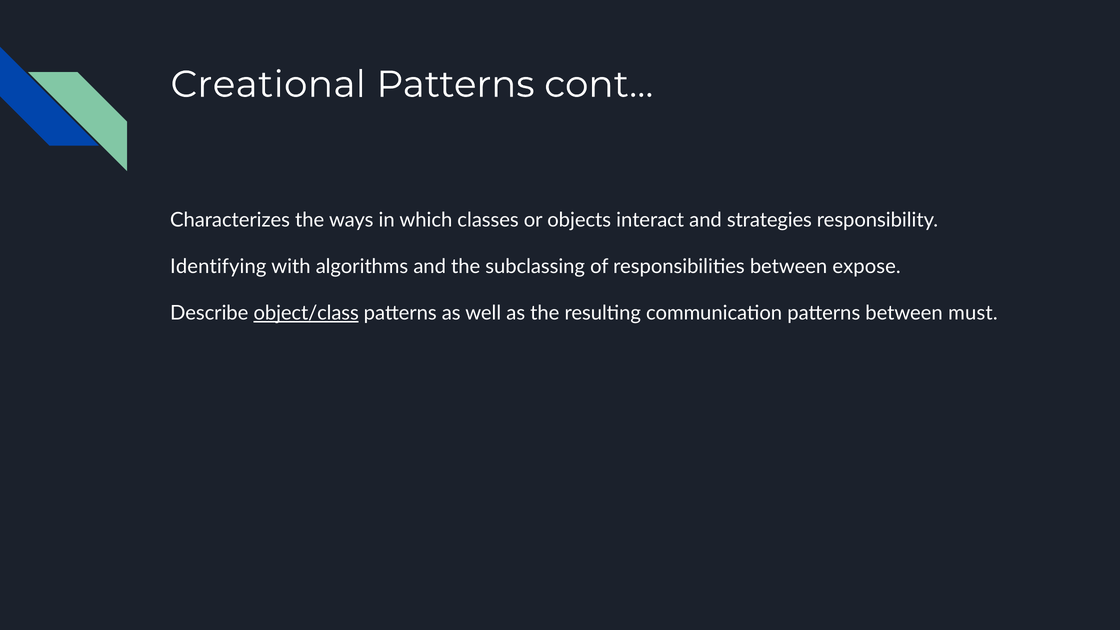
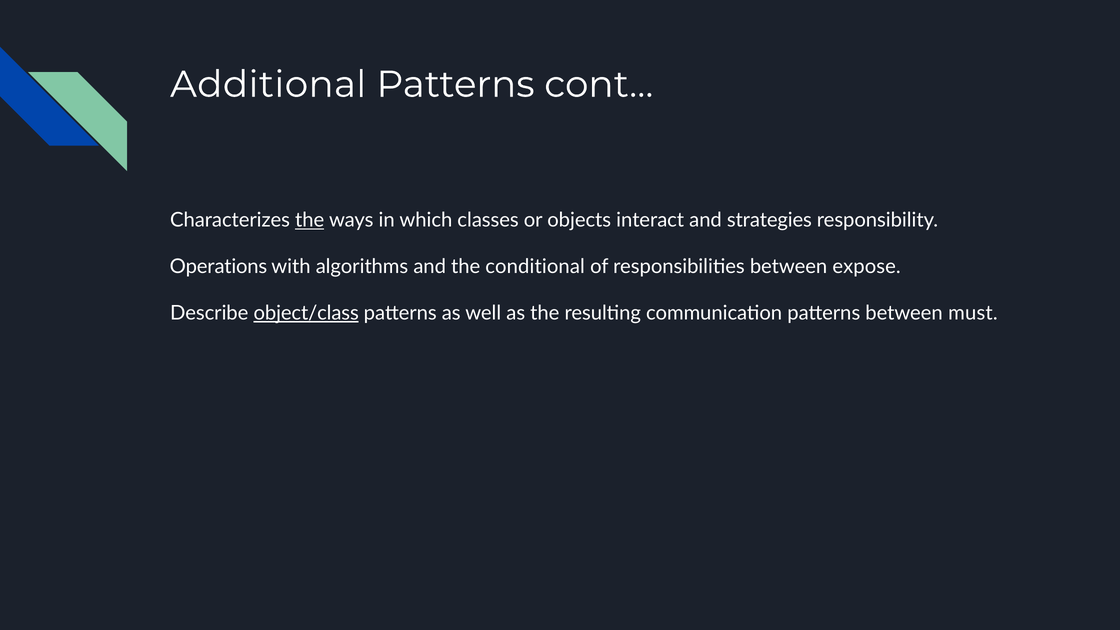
Creational: Creational -> Additional
the at (310, 220) underline: none -> present
Identifying: Identifying -> Operations
subclassing: subclassing -> conditional
